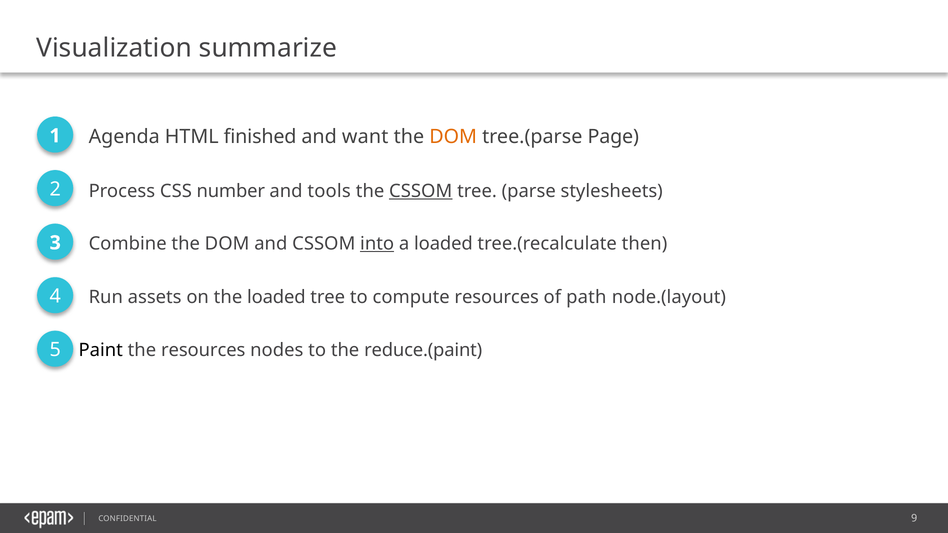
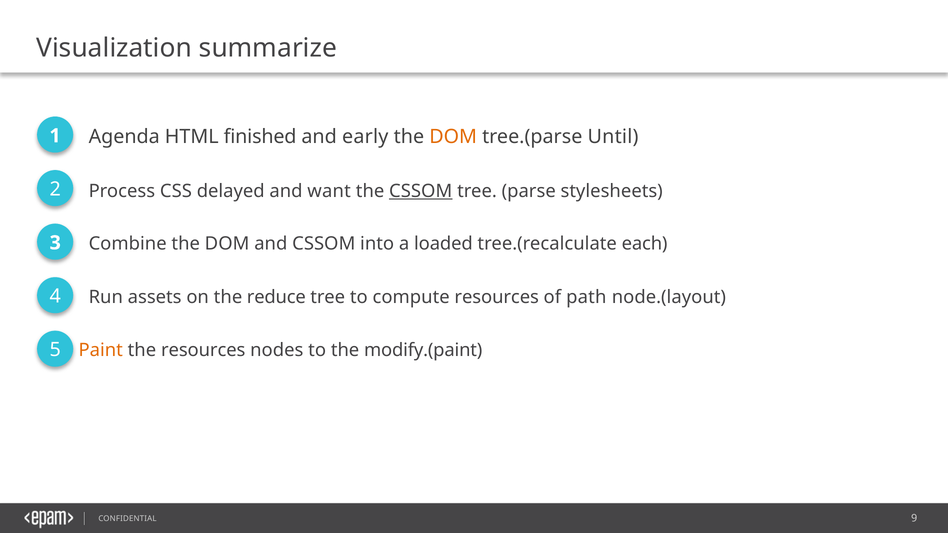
want: want -> early
Page: Page -> Until
number: number -> delayed
tools: tools -> want
into underline: present -> none
then: then -> each
the loaded: loaded -> reduce
Paint colour: black -> orange
reduce.(paint: reduce.(paint -> modify.(paint
